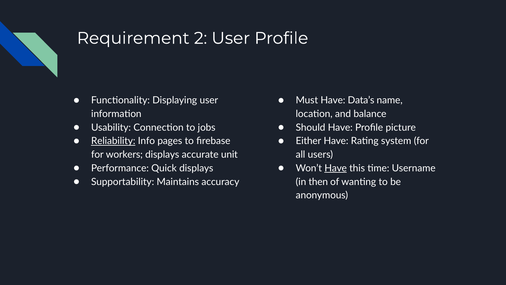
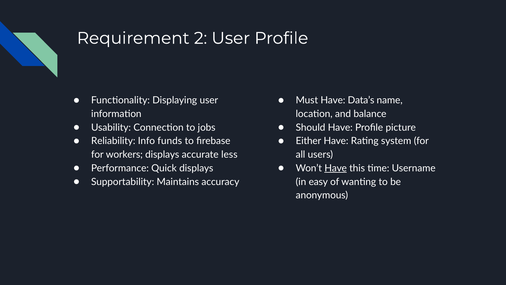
Reliability underline: present -> none
pages: pages -> funds
unit: unit -> less
then: then -> easy
